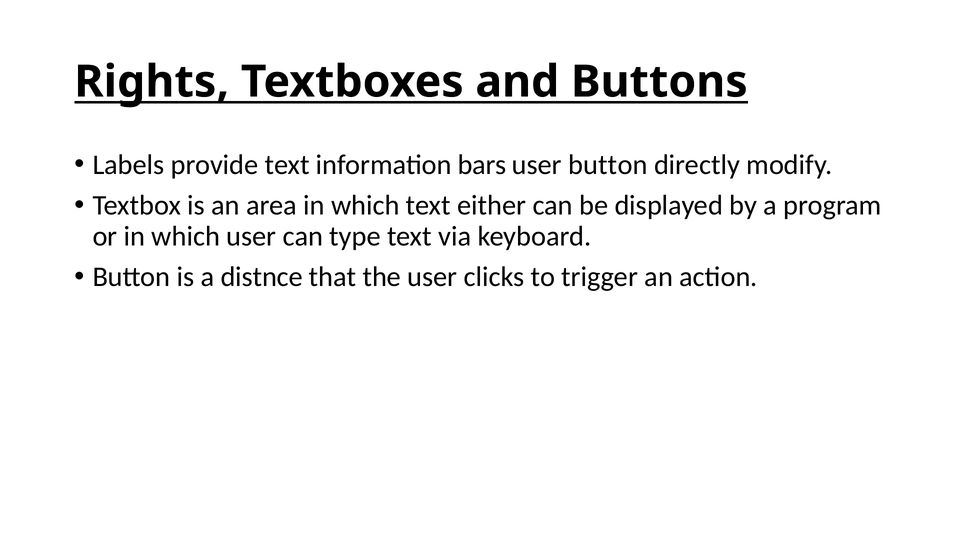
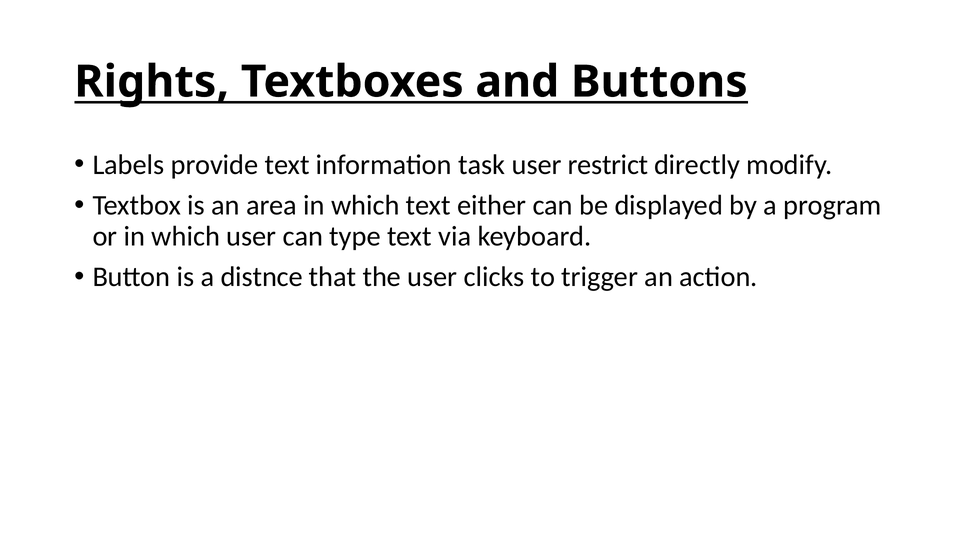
bars: bars -> task
user button: button -> restrict
